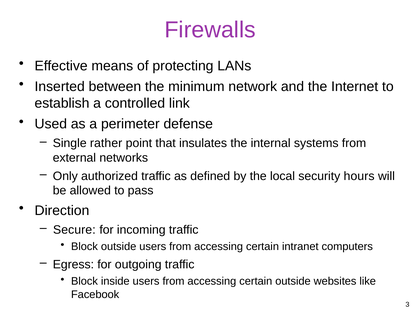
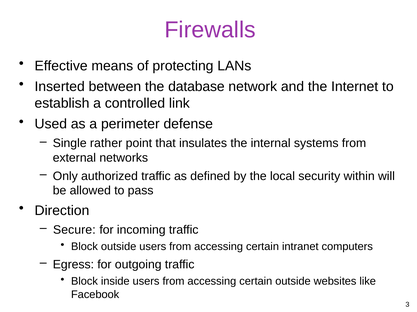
minimum: minimum -> database
hours: hours -> within
